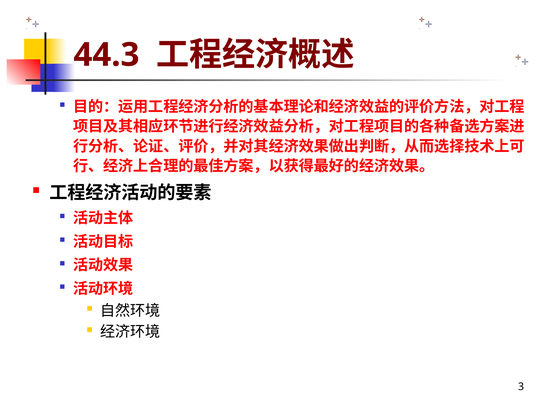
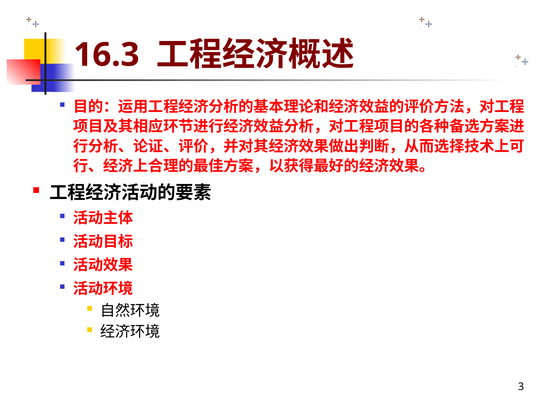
44.3: 44.3 -> 16.3
